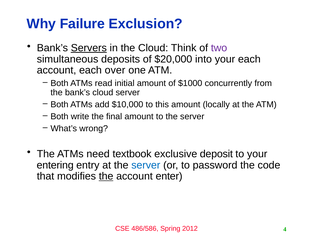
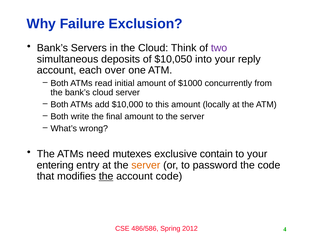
Servers underline: present -> none
$20,000: $20,000 -> $10,050
your each: each -> reply
textbook: textbook -> mutexes
deposit: deposit -> contain
server at (146, 166) colour: blue -> orange
account enter: enter -> code
